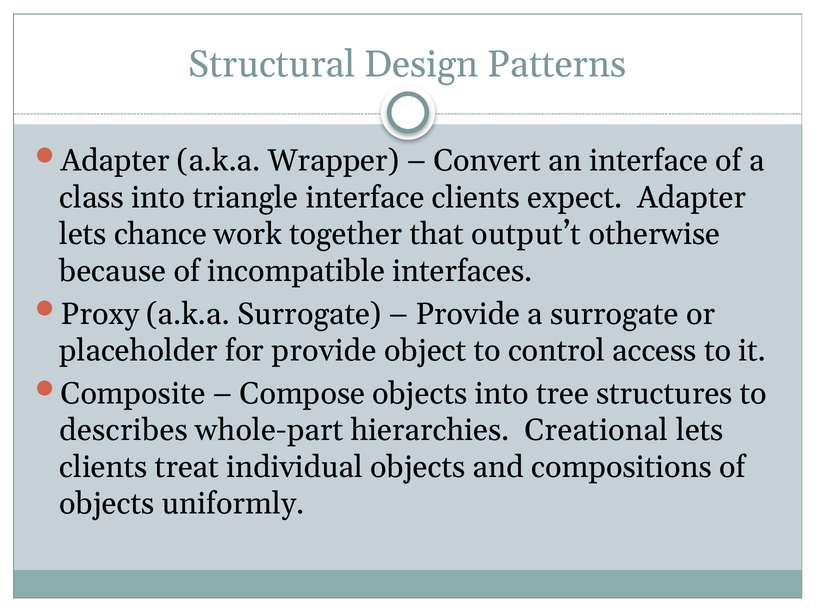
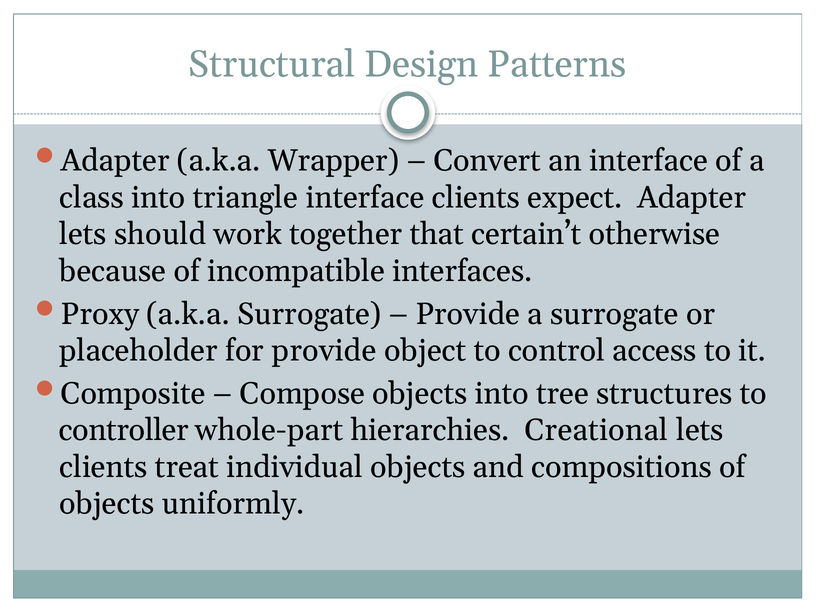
chance: chance -> should
output’t: output’t -> certain’t
describes: describes -> controller
